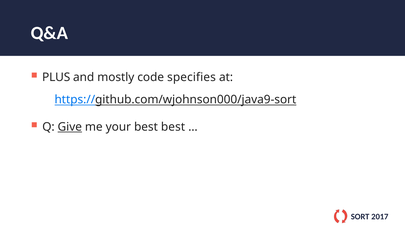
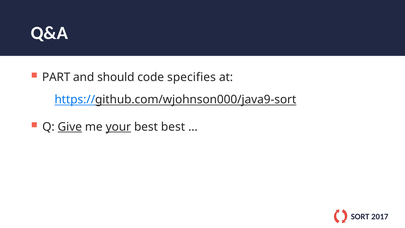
PLUS: PLUS -> PART
mostly: mostly -> should
your underline: none -> present
